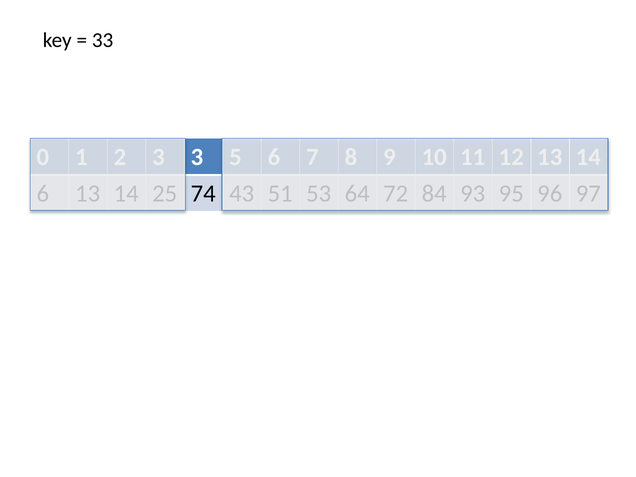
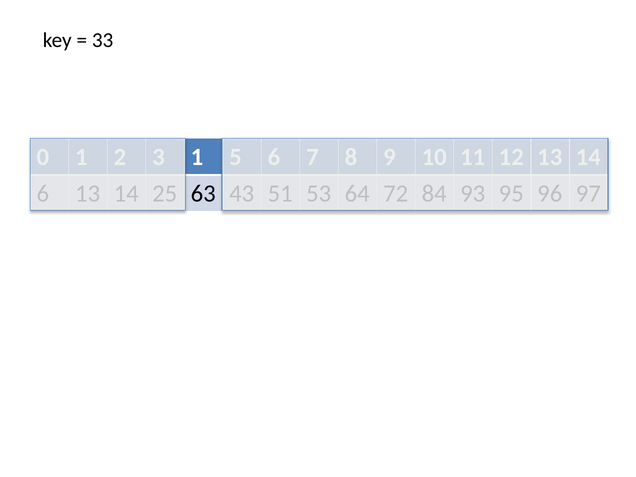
3 at (197, 157): 3 -> 1
74: 74 -> 63
